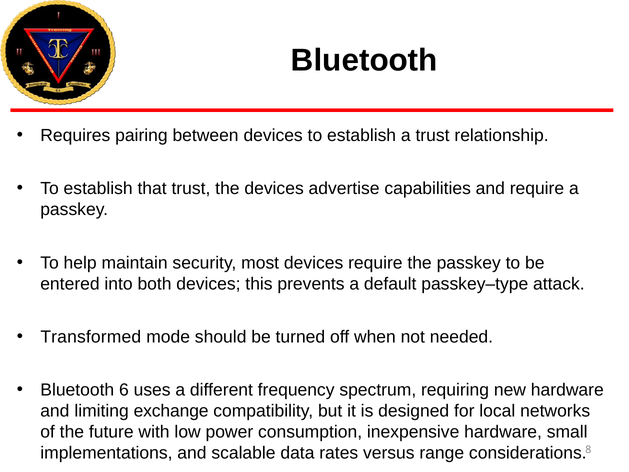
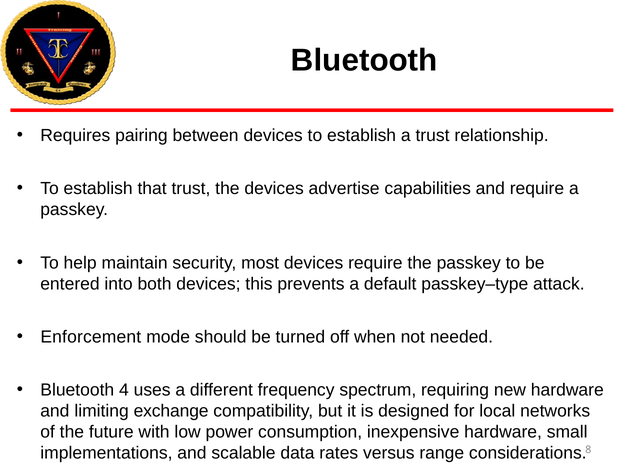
Transformed: Transformed -> Enforcement
6: 6 -> 4
